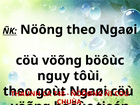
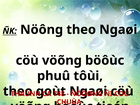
nguy: nguy -> phuû
